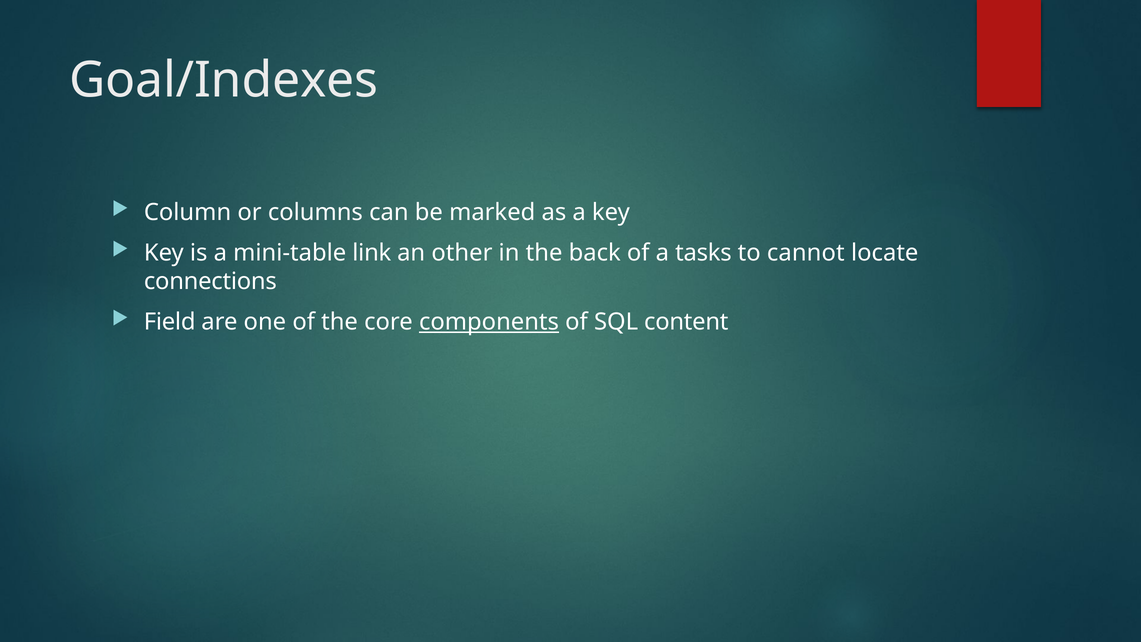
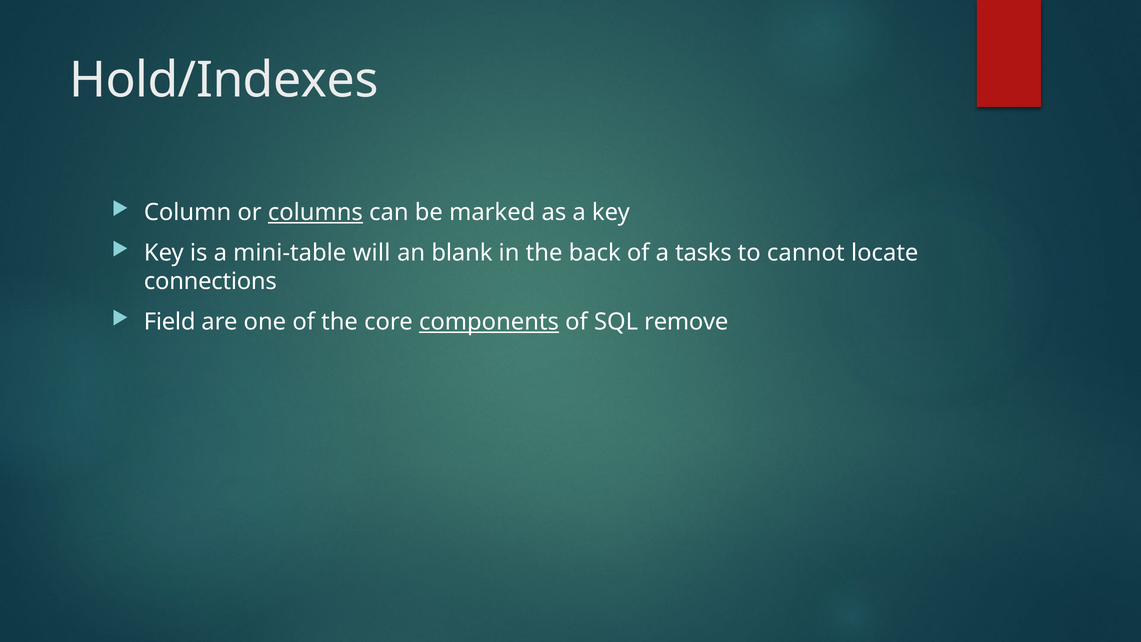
Goal/Indexes: Goal/Indexes -> Hold/Indexes
columns underline: none -> present
link: link -> will
other: other -> blank
content: content -> remove
